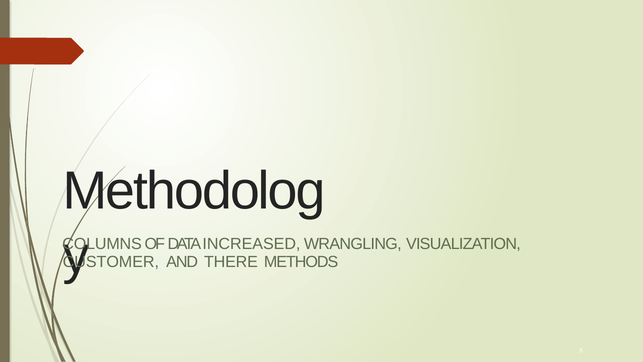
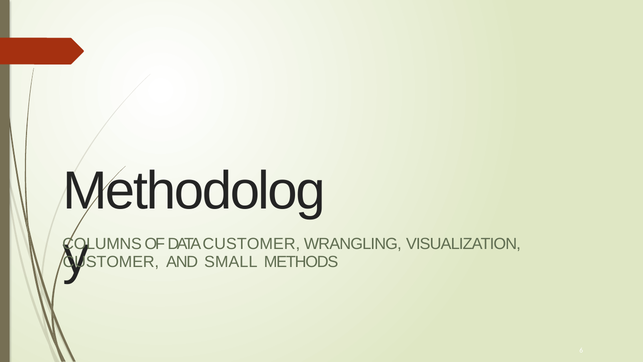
DATA INCREASED: INCREASED -> CUSTOMER
THERE: THERE -> SMALL
